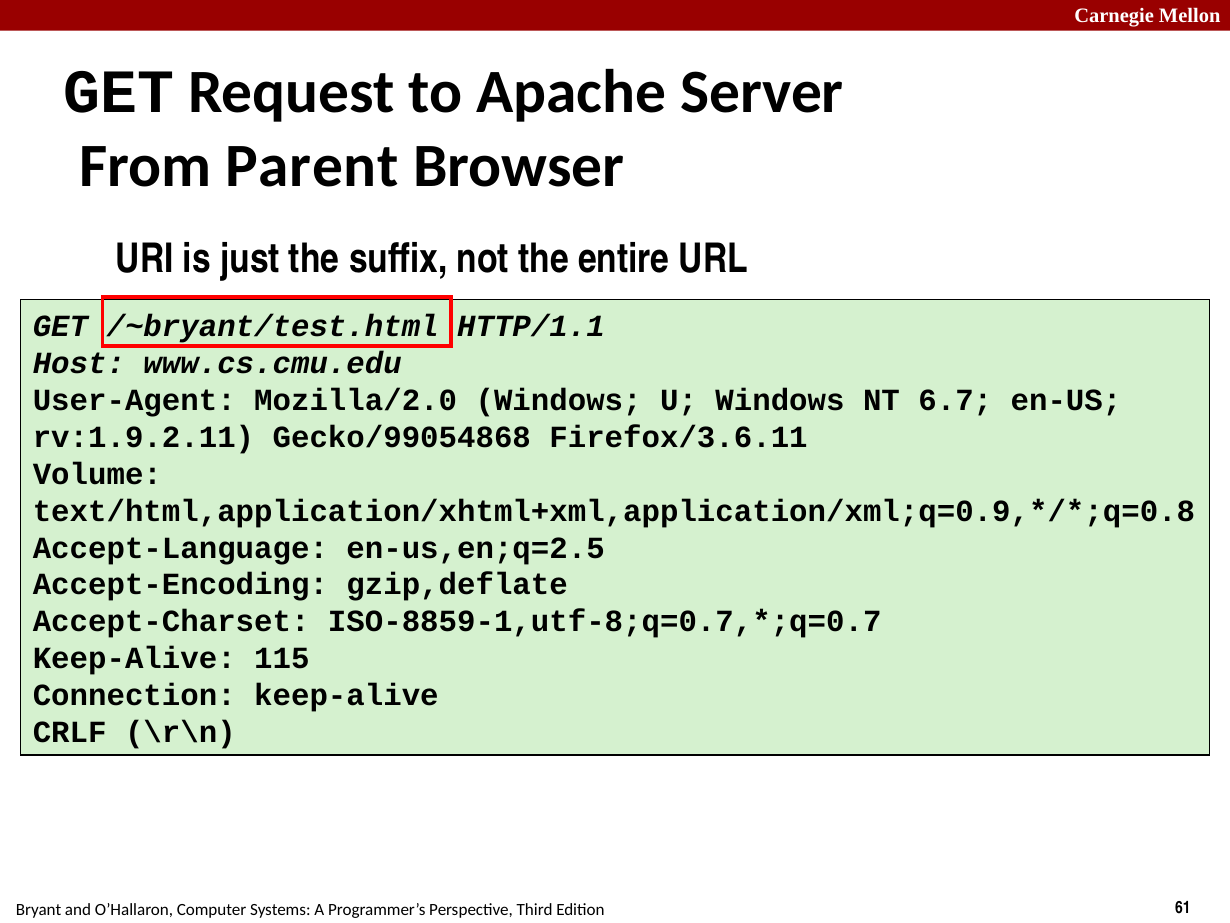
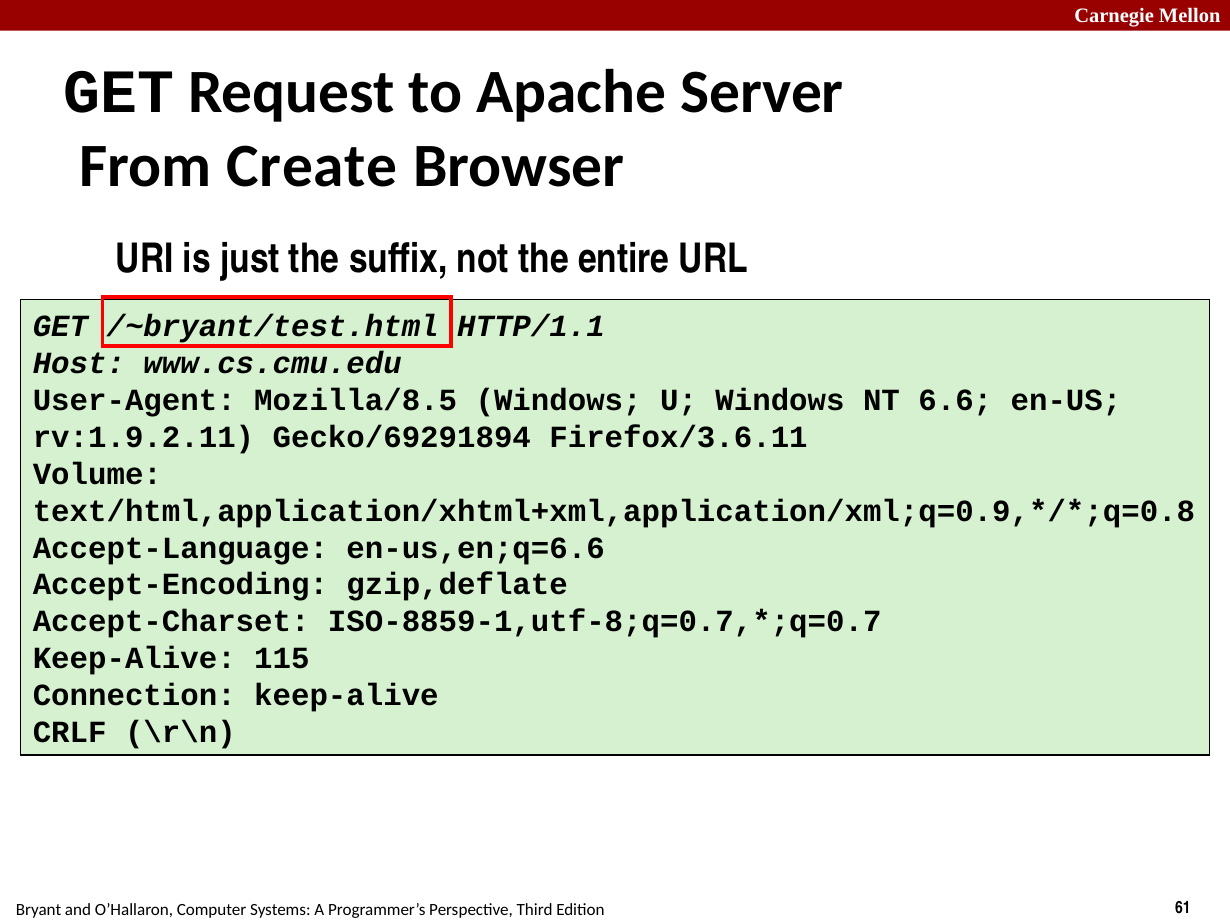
Parent: Parent -> Create
Mozilla/2.0: Mozilla/2.0 -> Mozilla/8.5
6.7: 6.7 -> 6.6
Gecko/99054868: Gecko/99054868 -> Gecko/69291894
en-us,en;q=2.5: en-us,en;q=2.5 -> en-us,en;q=6.6
